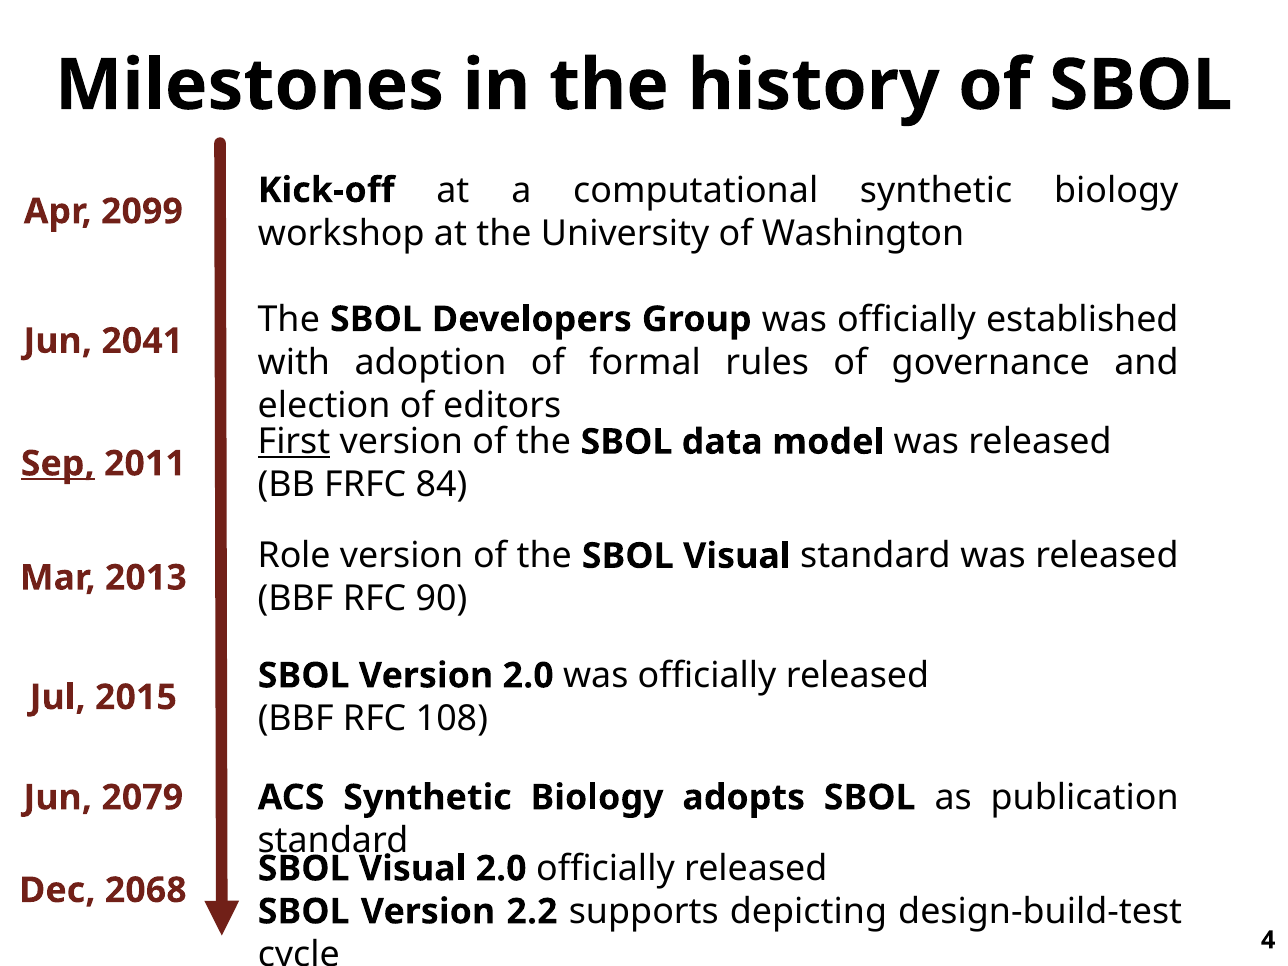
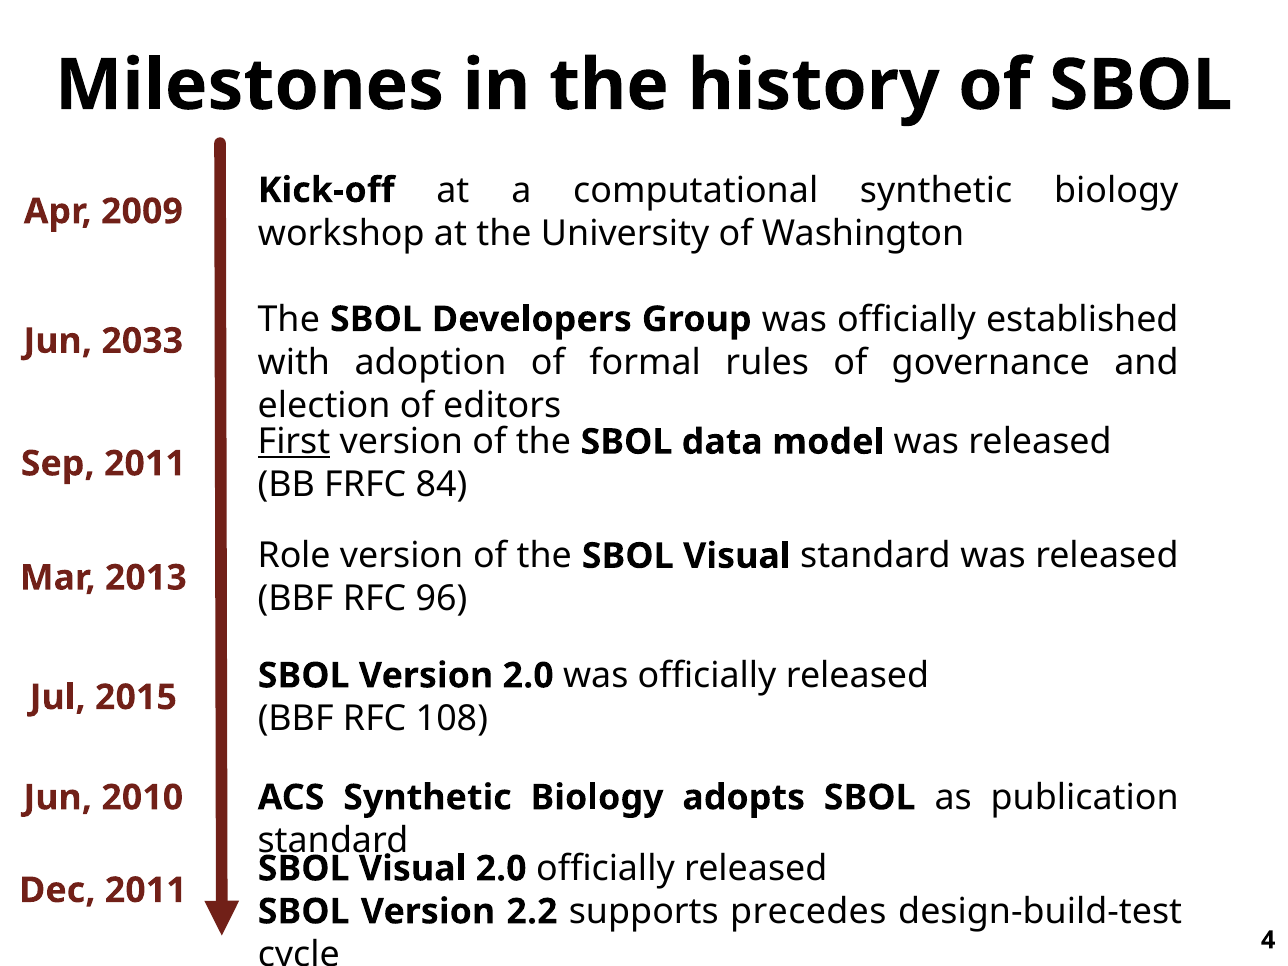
2099: 2099 -> 2009
2041: 2041 -> 2033
Sep underline: present -> none
90: 90 -> 96
2079: 2079 -> 2010
Dec 2068: 2068 -> 2011
depicting: depicting -> precedes
